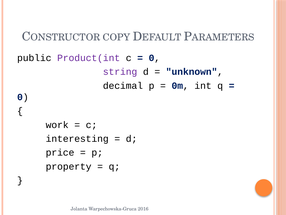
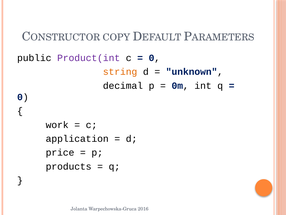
string colour: purple -> orange
interesting: interesting -> application
property: property -> products
